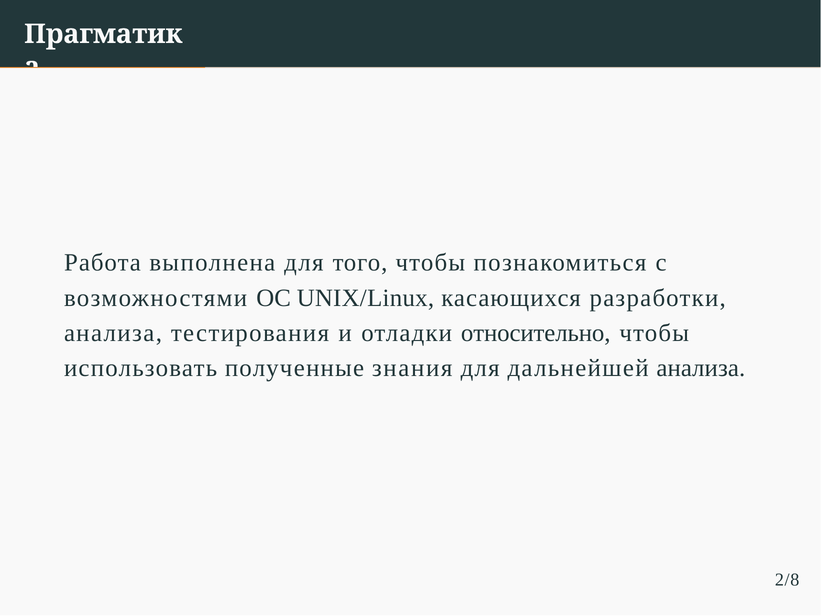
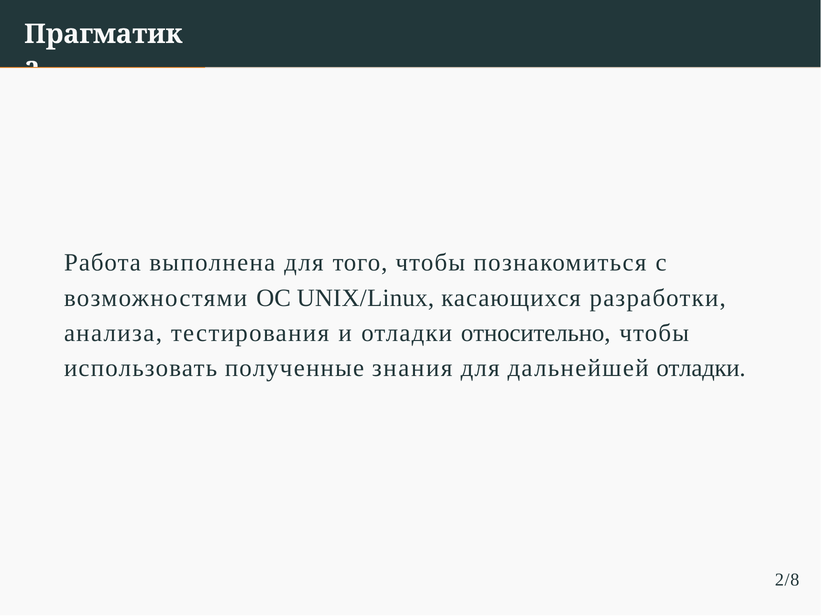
дальнейшей анализа: анализа -> отладки
